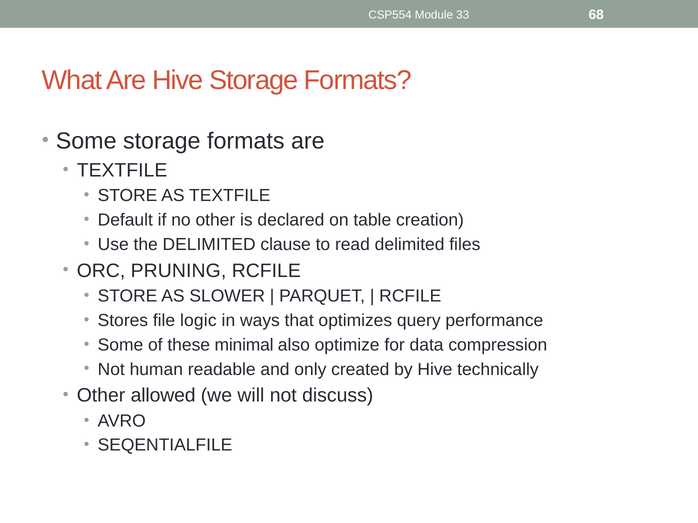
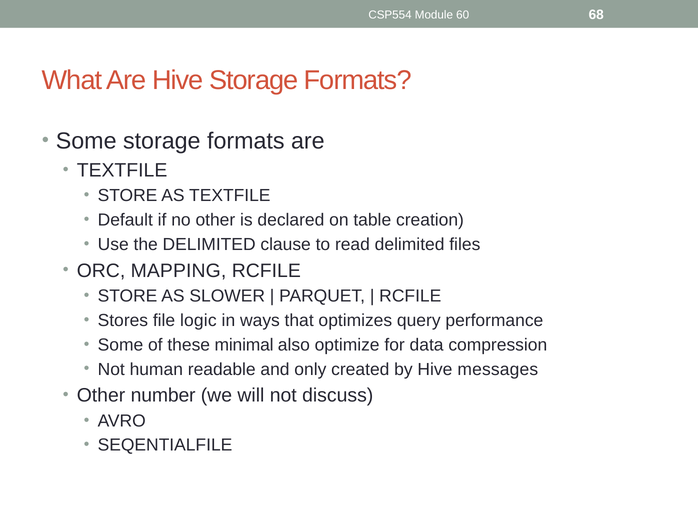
33: 33 -> 60
PRUNING: PRUNING -> MAPPING
technically: technically -> messages
allowed: allowed -> number
